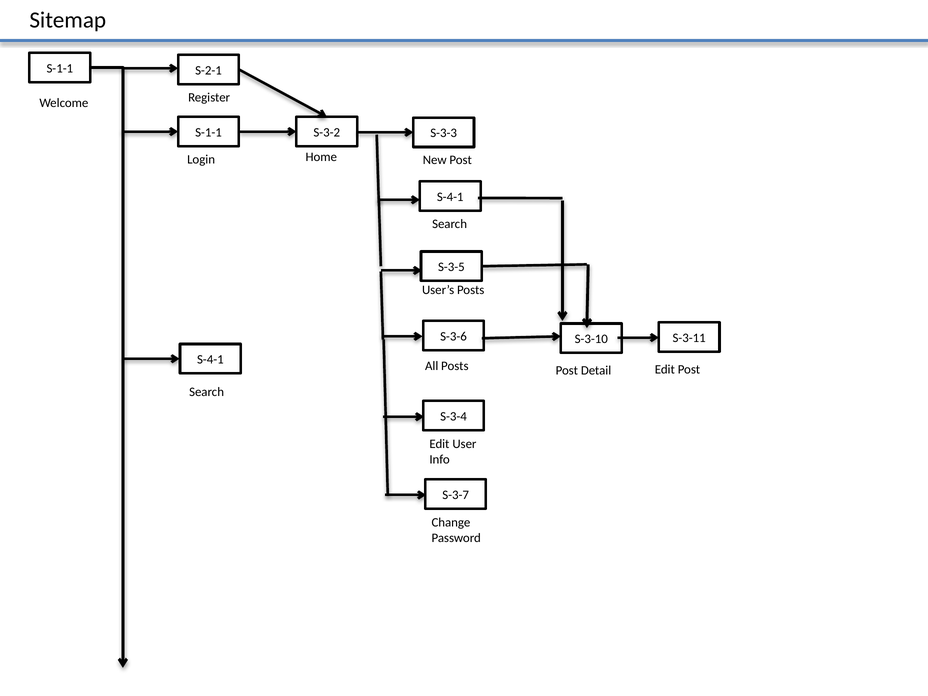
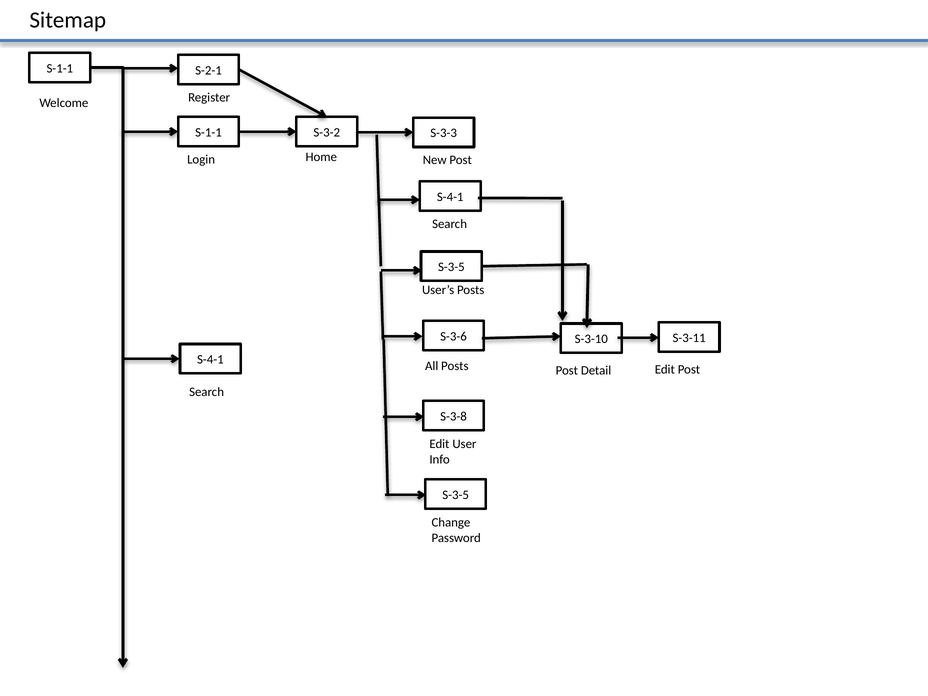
S-3-4: S-3-4 -> S-3-8
S-3-7 at (456, 495): S-3-7 -> S-3-5
